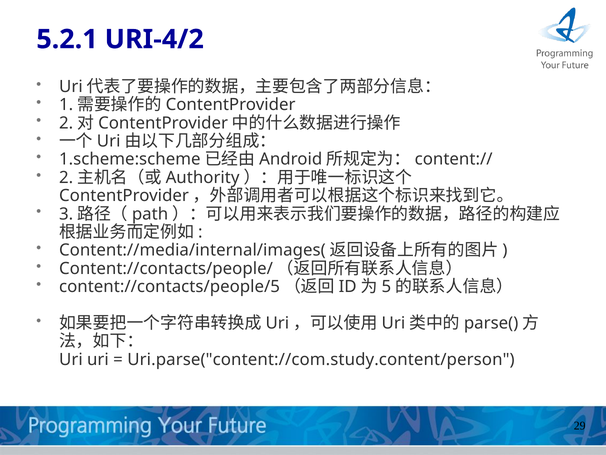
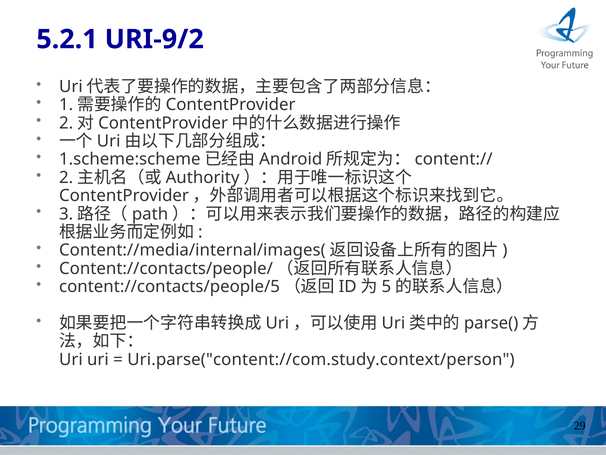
URI-4/2: URI-4/2 -> URI-9/2
Uri.parse("content://com.study.content/person: Uri.parse("content://com.study.content/person -> Uri.parse("content://com.study.context/person
